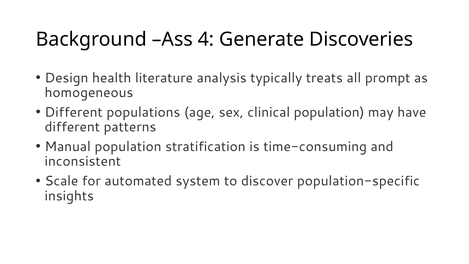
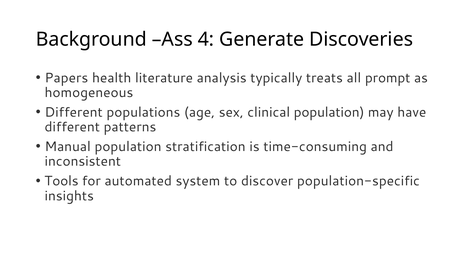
Design: Design -> Papers
Scale: Scale -> Tools
